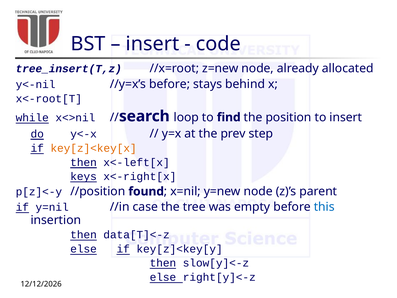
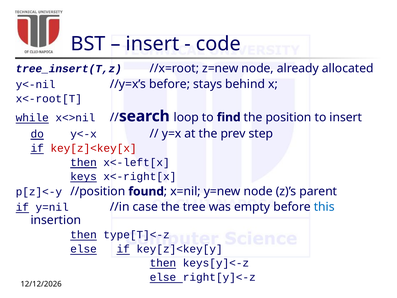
key[z]<key[x colour: orange -> red
data[T]<-z: data[T]<-z -> type[T]<-z
slow[y]<-z: slow[y]<-z -> keys[y]<-z
